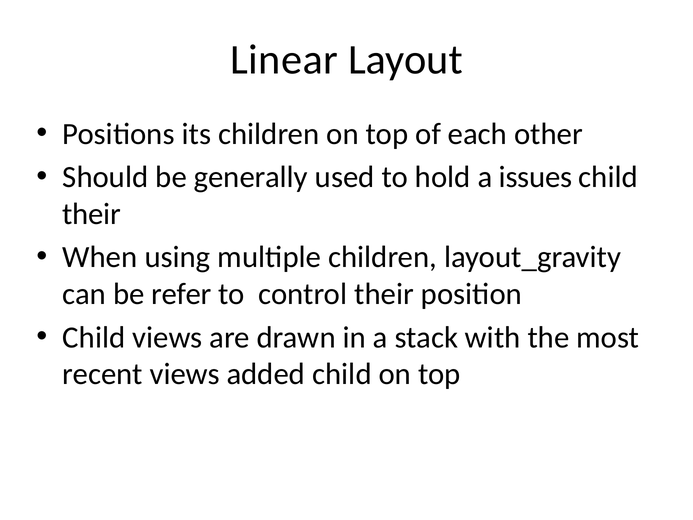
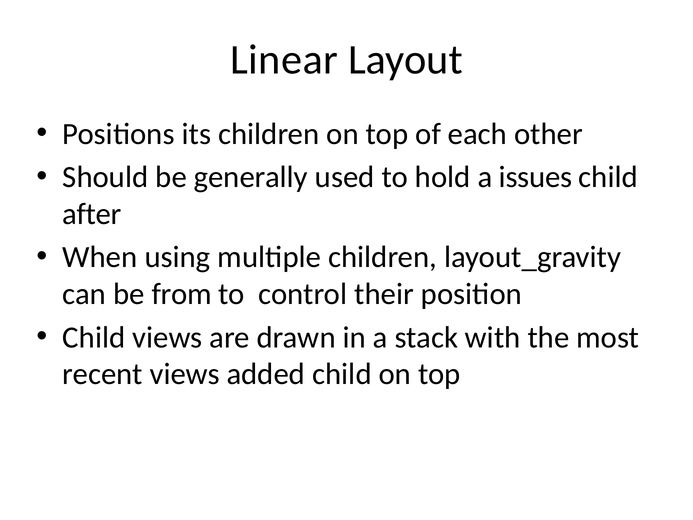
their at (92, 214): their -> after
refer: refer -> from
